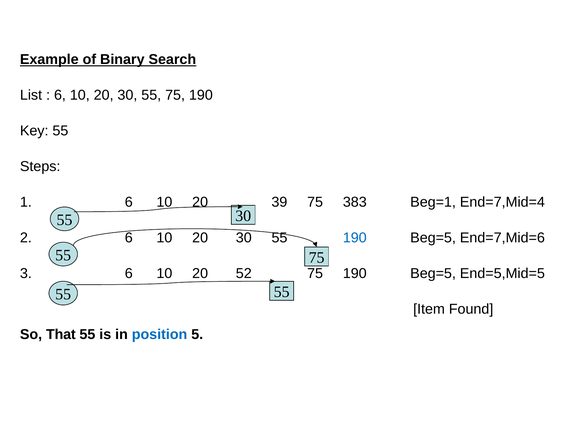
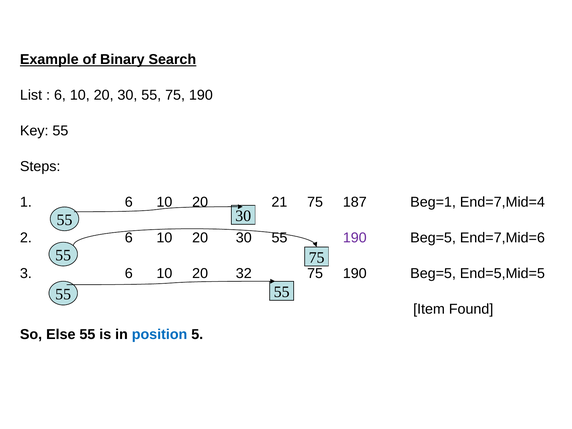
39: 39 -> 21
383: 383 -> 187
190 at (355, 238) colour: blue -> purple
52: 52 -> 32
That: That -> Else
